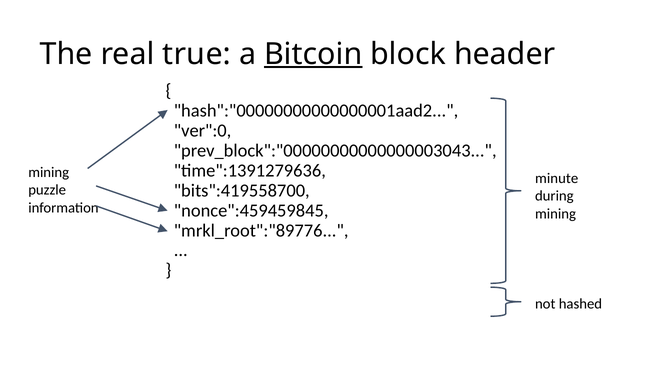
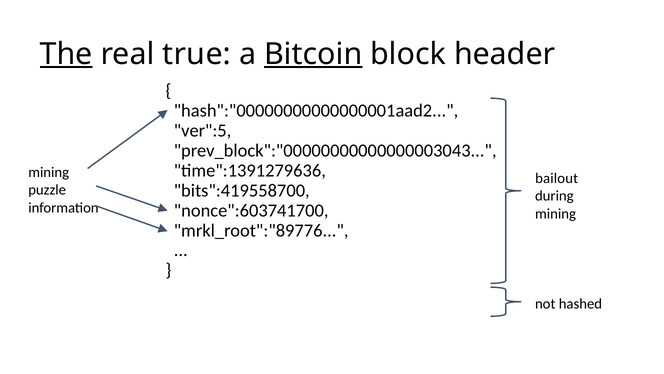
The underline: none -> present
ver":0: ver":0 -> ver":5
minute: minute -> bailout
nonce":459459845: nonce":459459845 -> nonce":603741700
